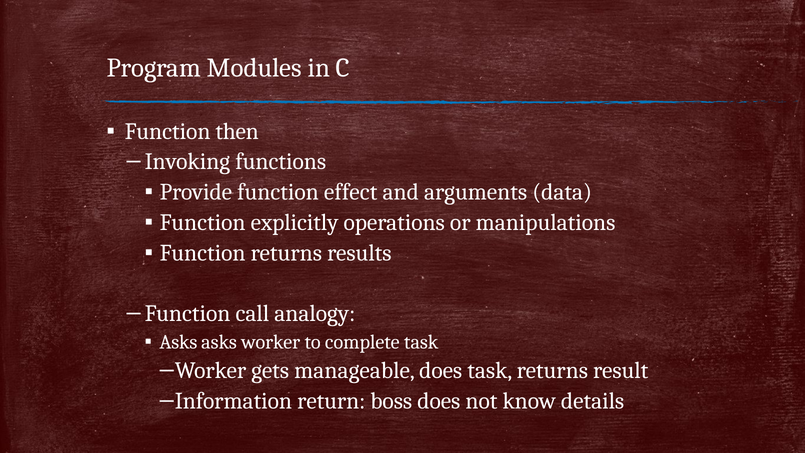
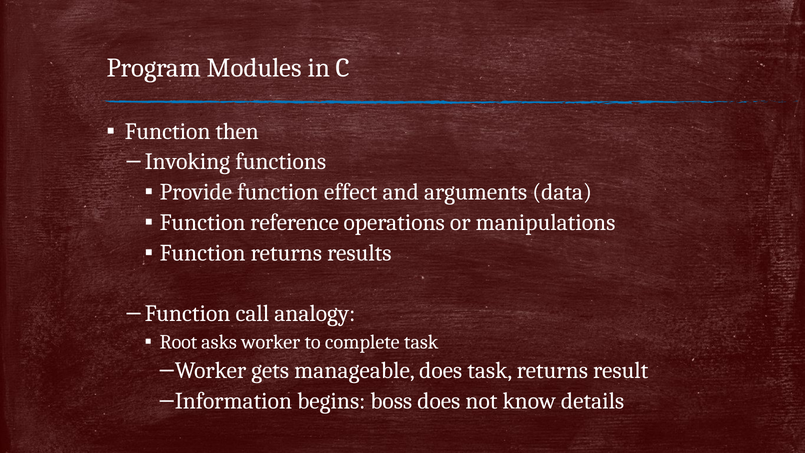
explicitly: explicitly -> reference
Asks at (178, 342): Asks -> Root
return: return -> begins
